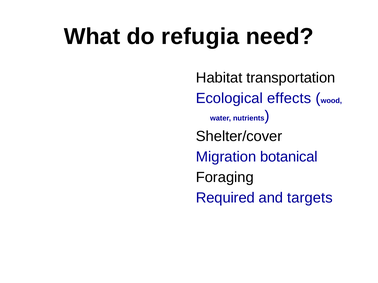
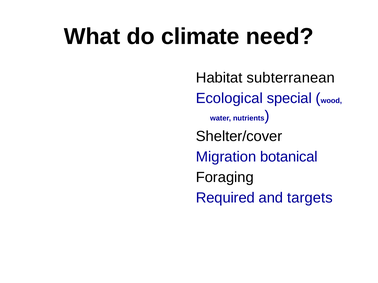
refugia: refugia -> climate
transportation: transportation -> subterranean
effects: effects -> special
